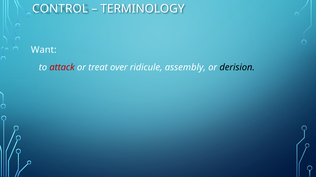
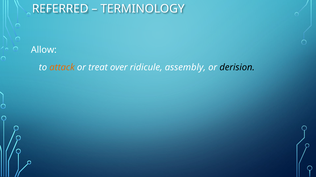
CONTROL: CONTROL -> REFERRED
Want: Want -> Allow
attack colour: red -> orange
